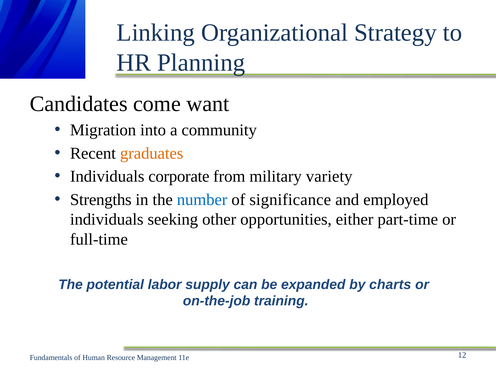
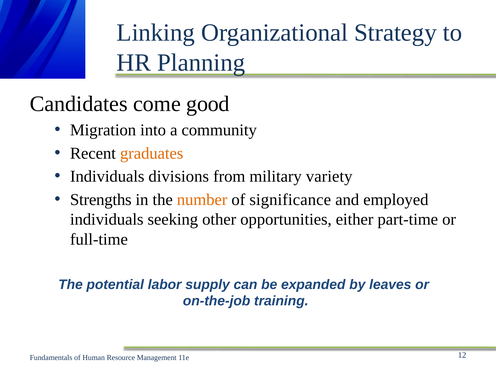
want: want -> good
corporate: corporate -> divisions
number colour: blue -> orange
charts: charts -> leaves
